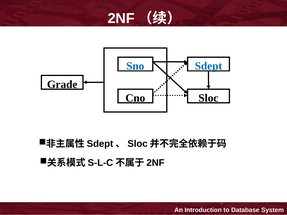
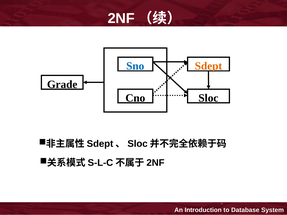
Sdept colour: blue -> orange
